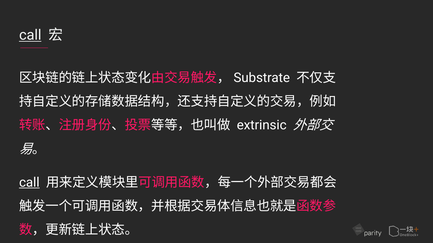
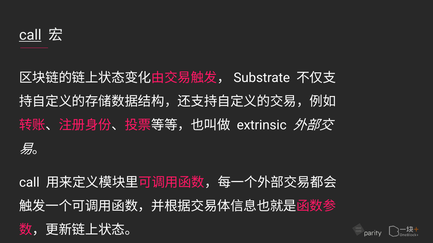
call at (29, 183) underline: present -> none
